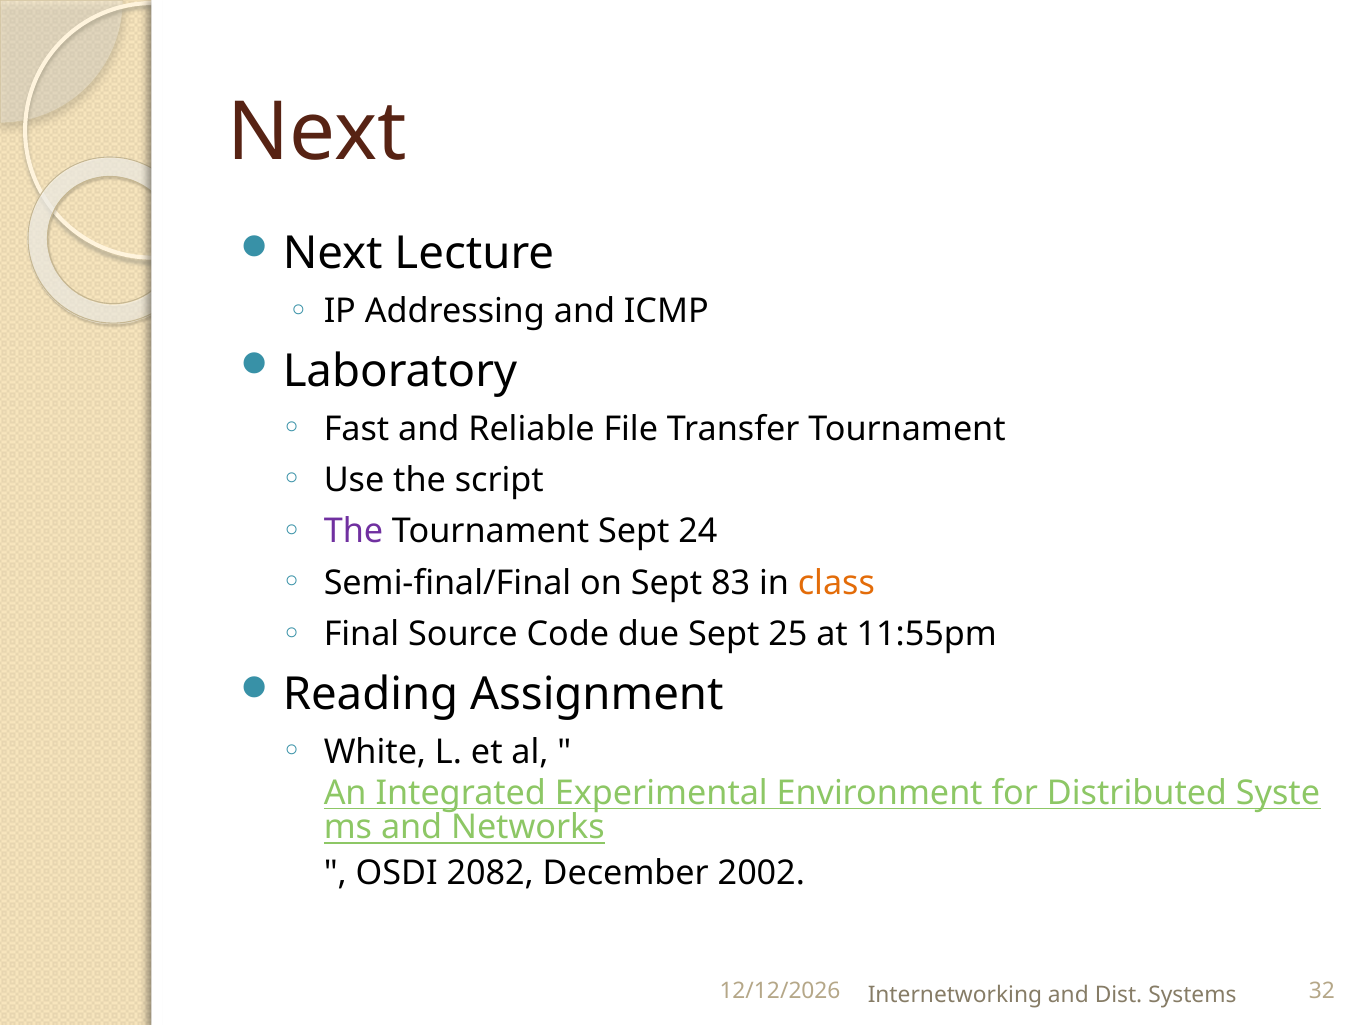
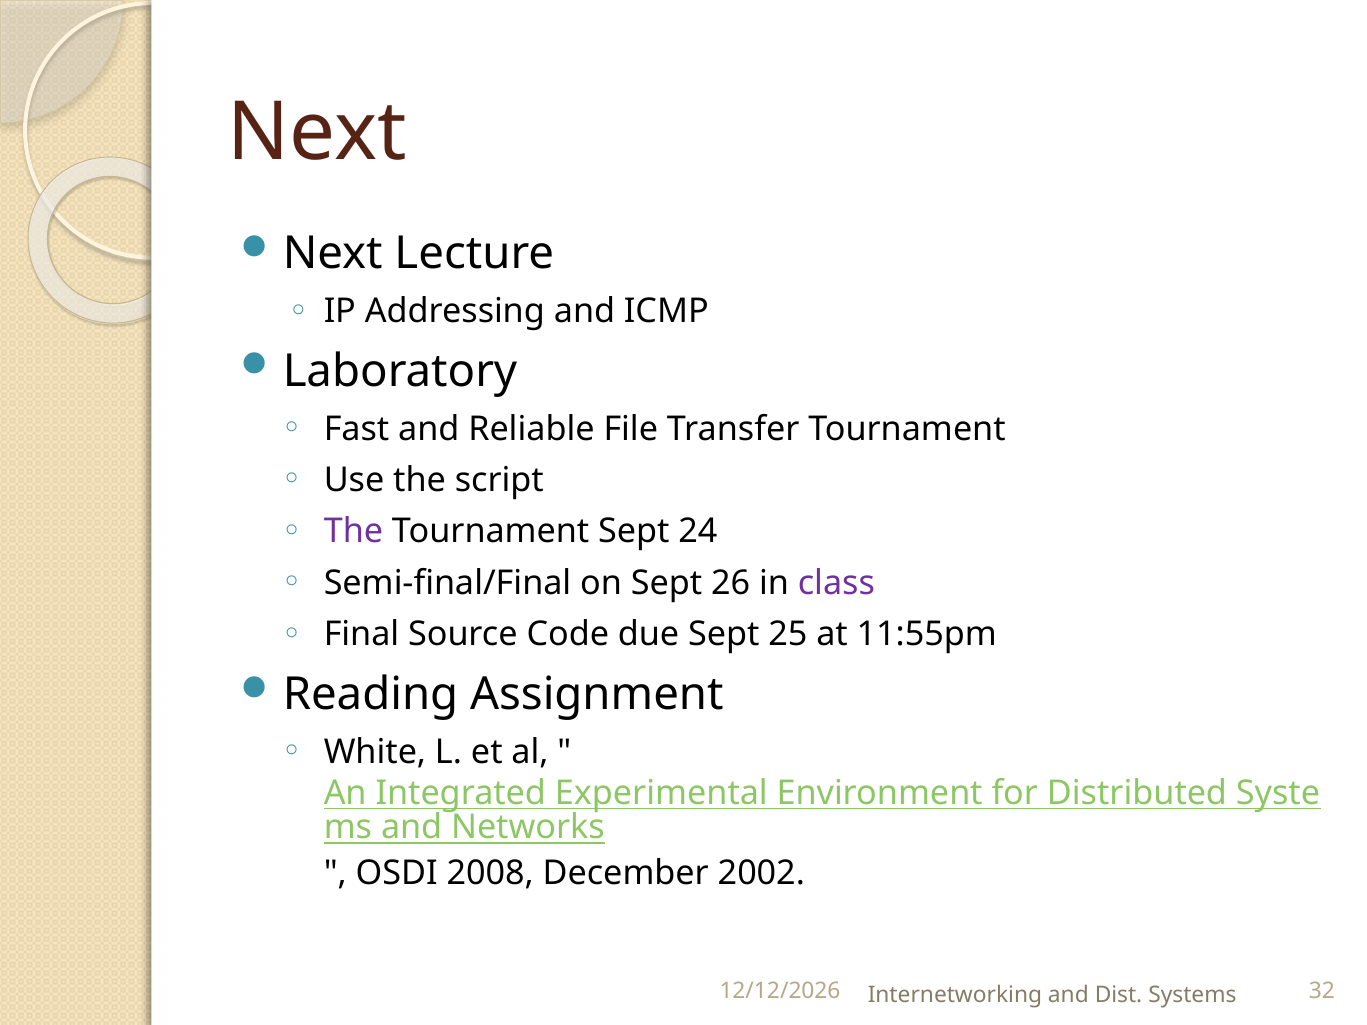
83: 83 -> 26
class colour: orange -> purple
2082: 2082 -> 2008
